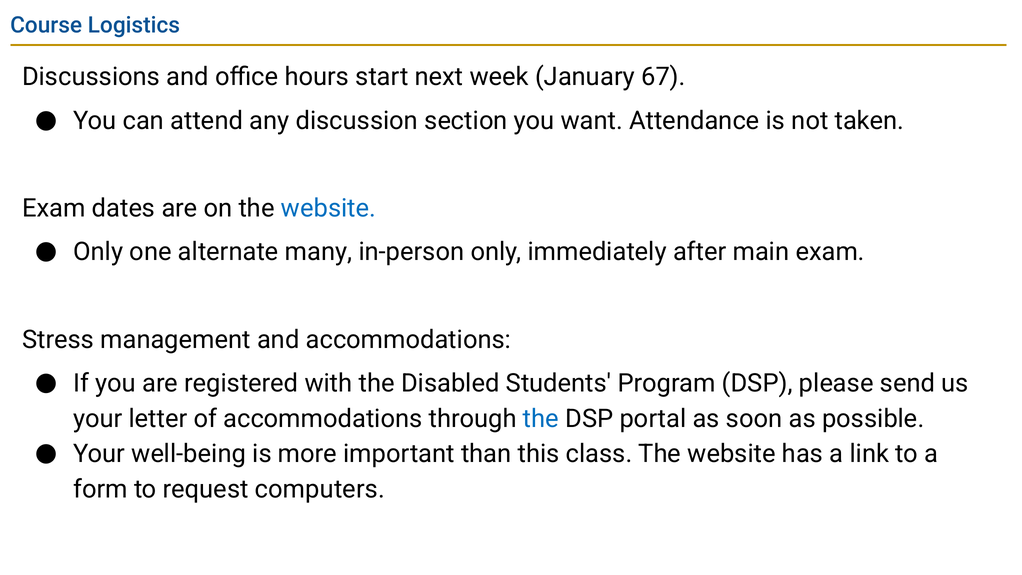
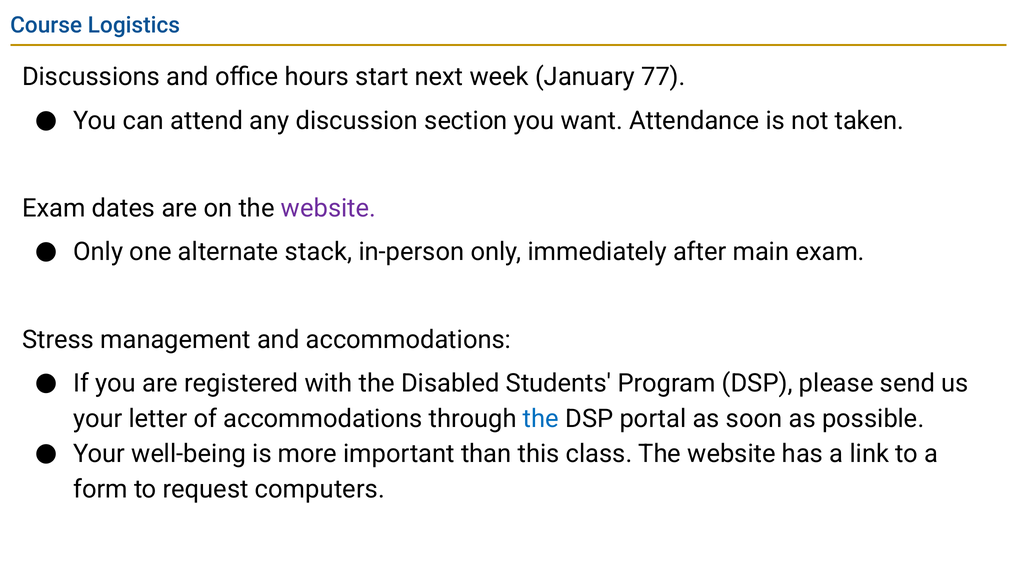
67: 67 -> 77
website at (328, 208) colour: blue -> purple
many: many -> stack
